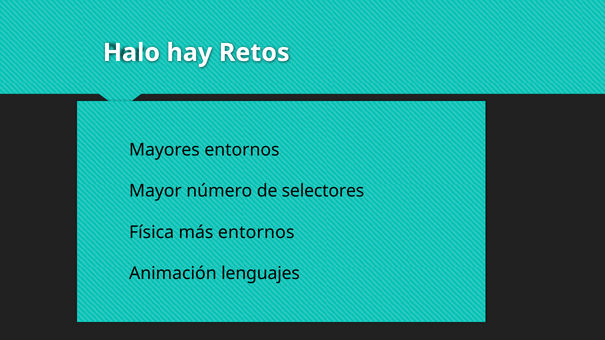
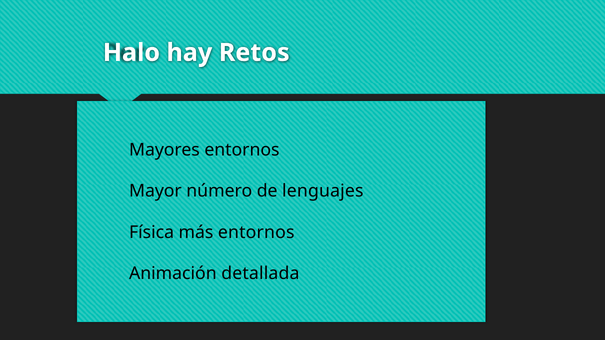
selectores: selectores -> lenguajes
lenguajes: lenguajes -> detallada
